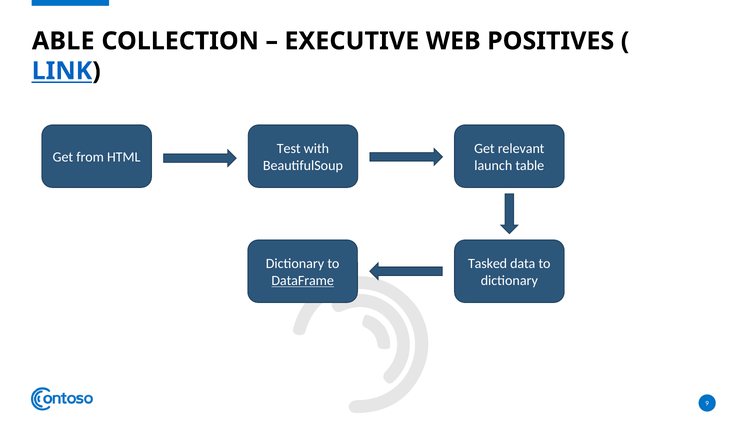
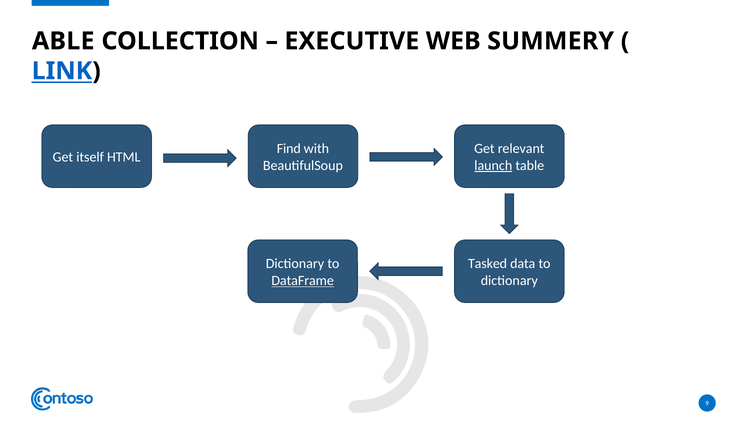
POSITIVES: POSITIVES -> SUMMERY
Test: Test -> Find
from: from -> itself
launch underline: none -> present
